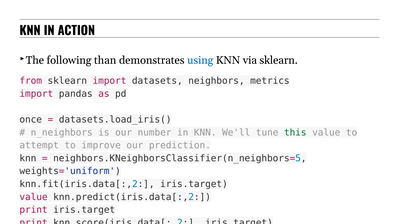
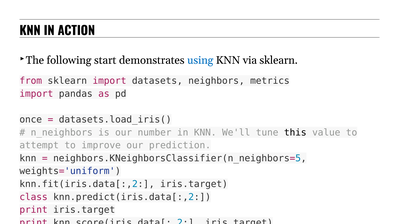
than: than -> start
this colour: green -> black
value at (34, 197): value -> class
